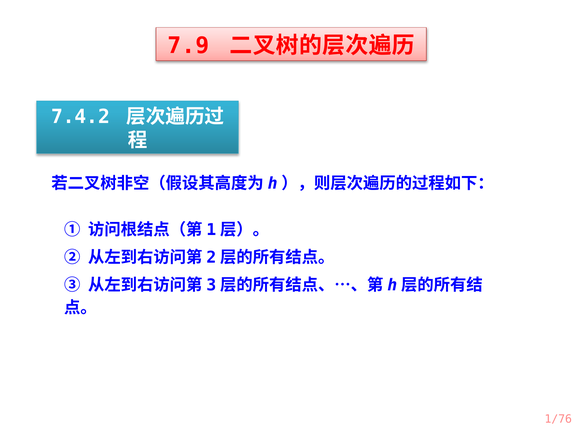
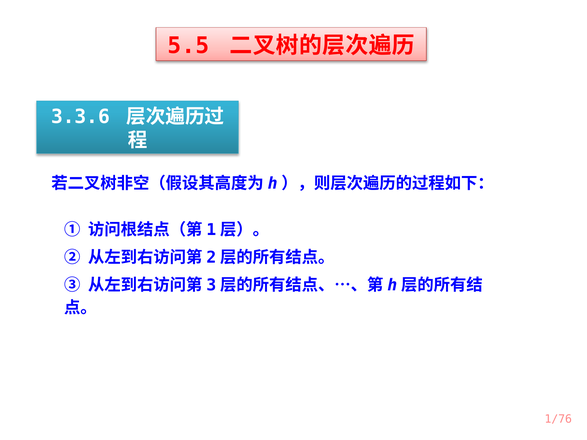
7.9: 7.9 -> 5.5
7.4.2: 7.4.2 -> 3.3.6
